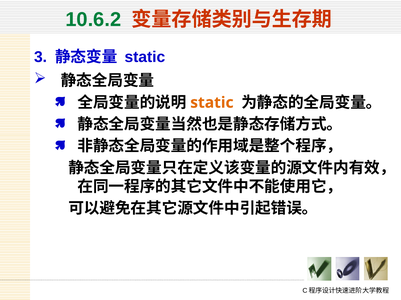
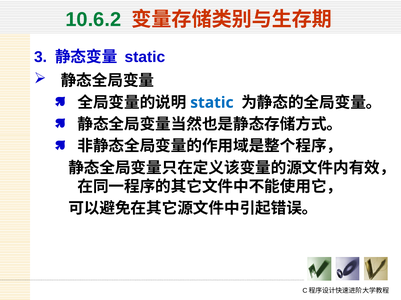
static at (212, 103) colour: orange -> blue
